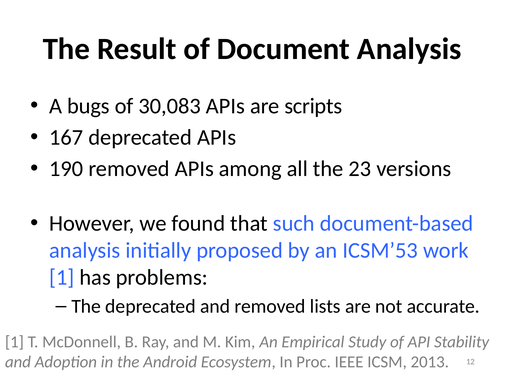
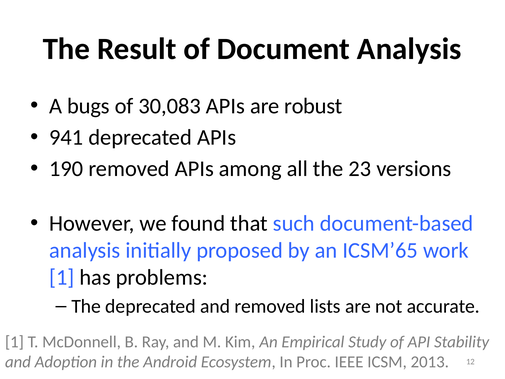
scripts: scripts -> robust
167: 167 -> 941
ICSM’53: ICSM’53 -> ICSM’65
